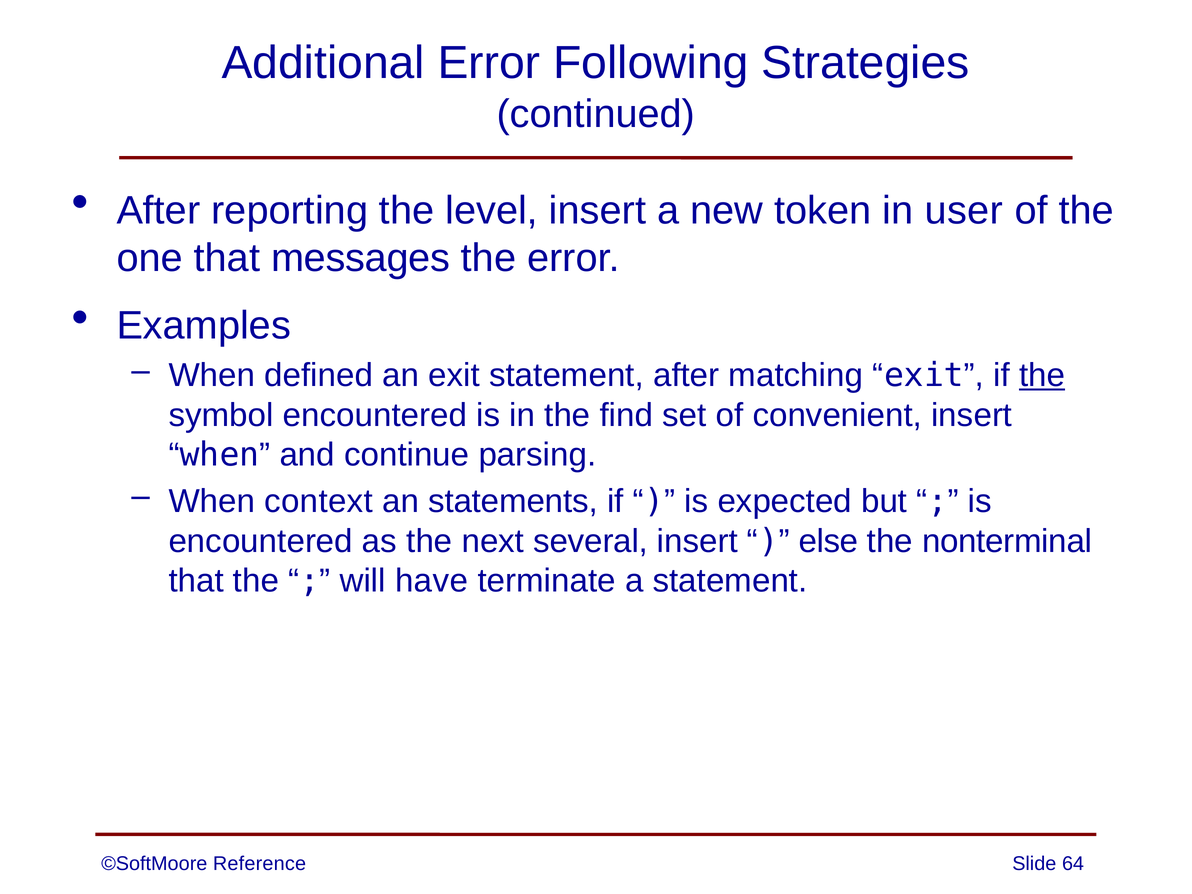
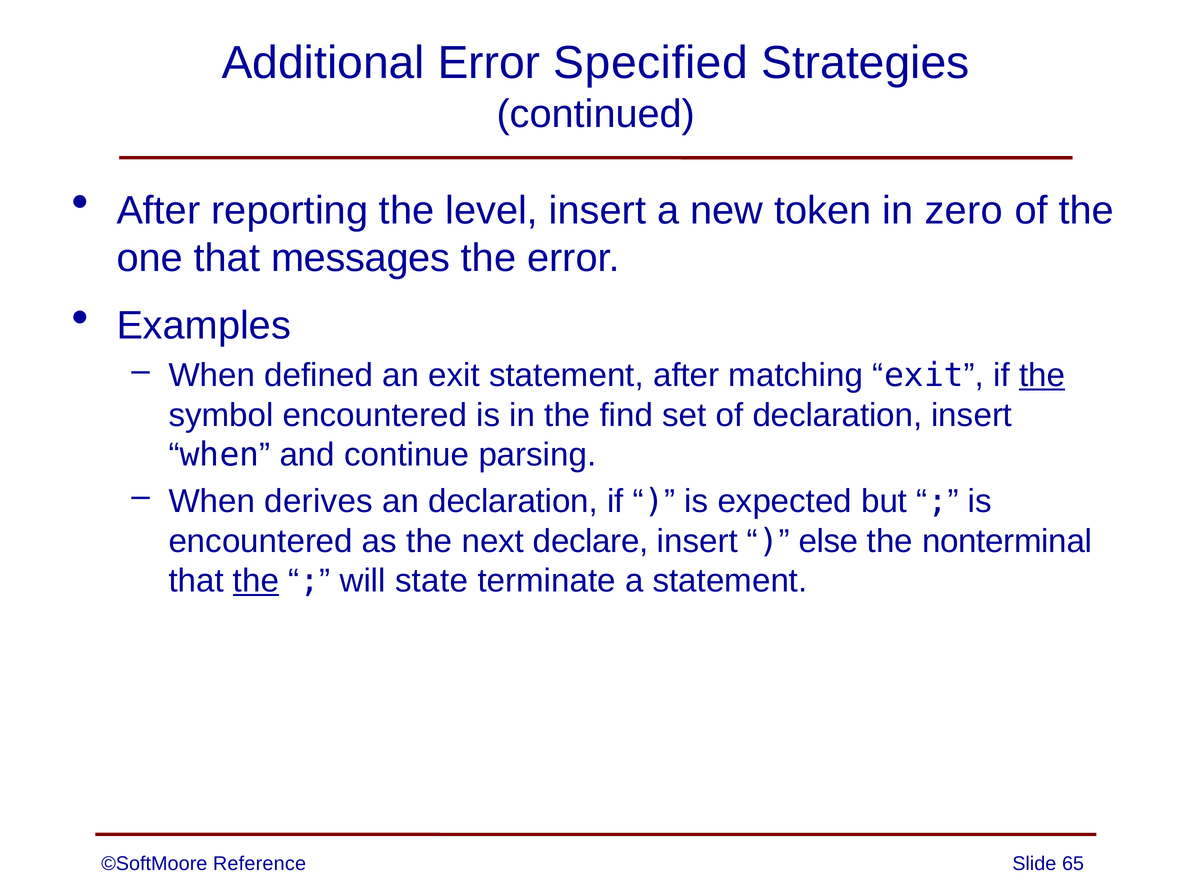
Following: Following -> Specified
user: user -> zero
of convenient: convenient -> declaration
context: context -> derives
an statements: statements -> declaration
several: several -> declare
the at (256, 581) underline: none -> present
have: have -> state
64: 64 -> 65
